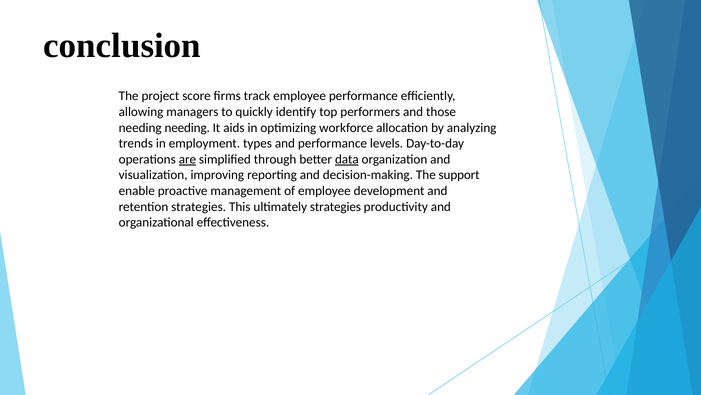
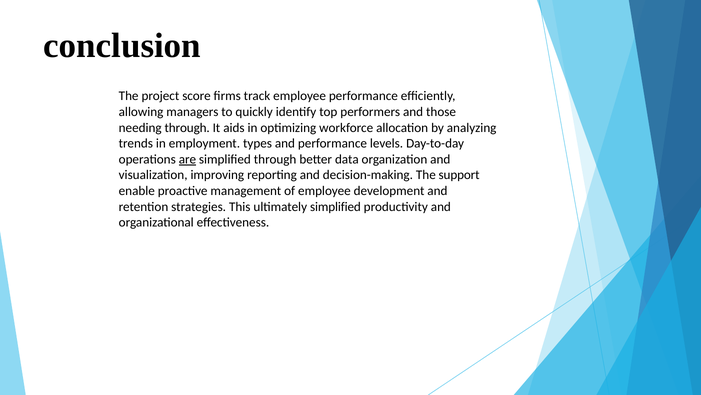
needing needing: needing -> through
data underline: present -> none
ultimately strategies: strategies -> simplified
